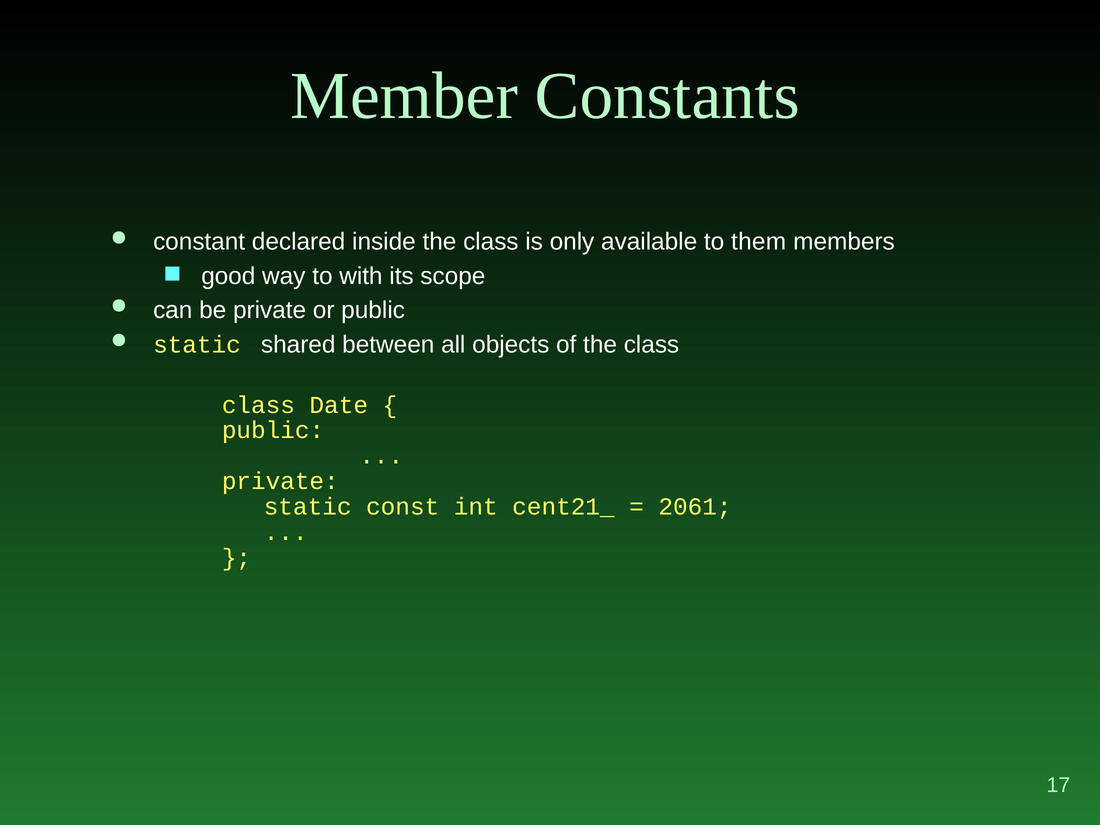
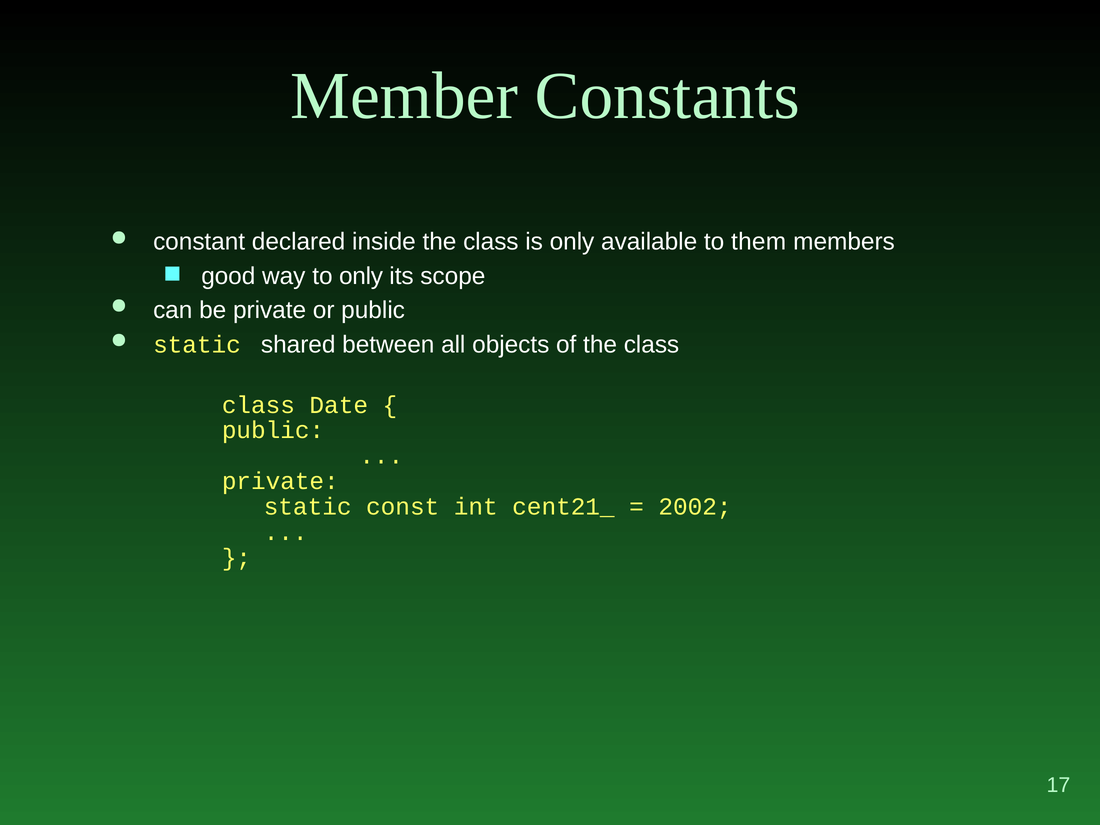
to with: with -> only
2061: 2061 -> 2002
